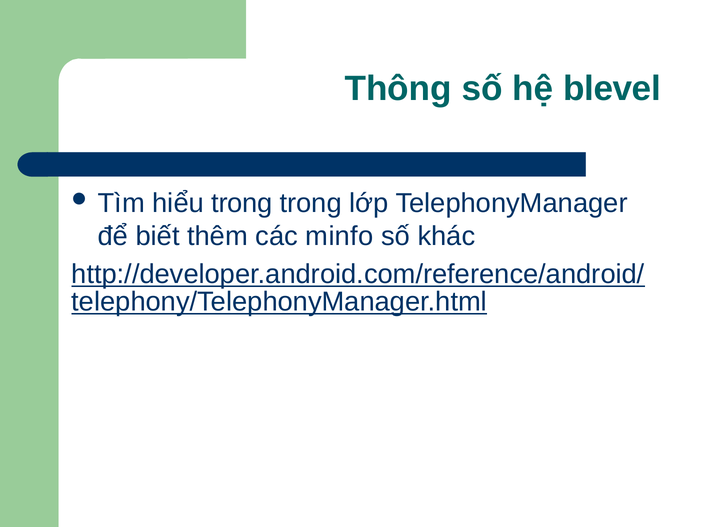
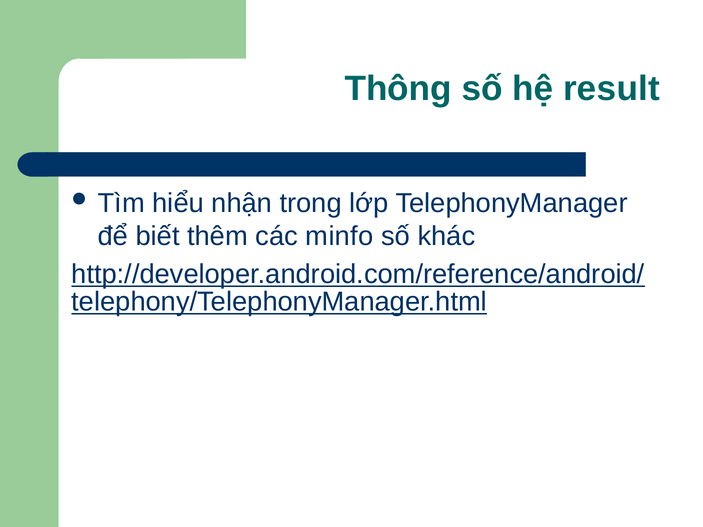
blevel: blevel -> result
hiểu trong: trong -> nhận
